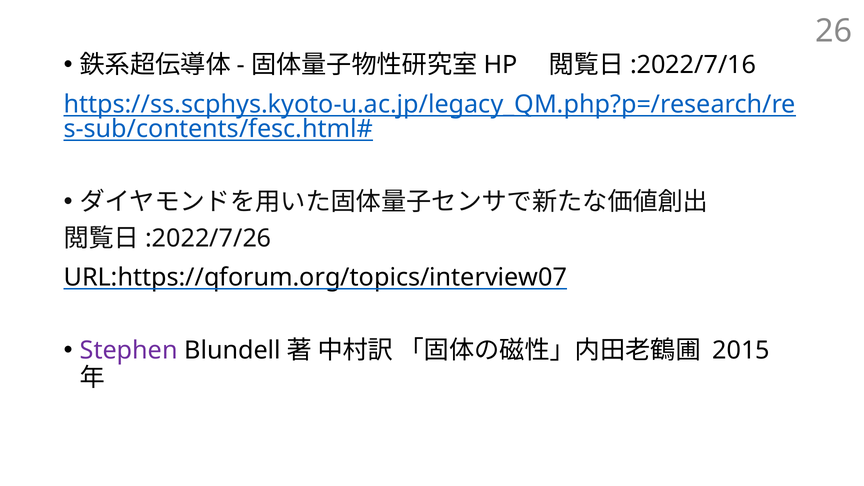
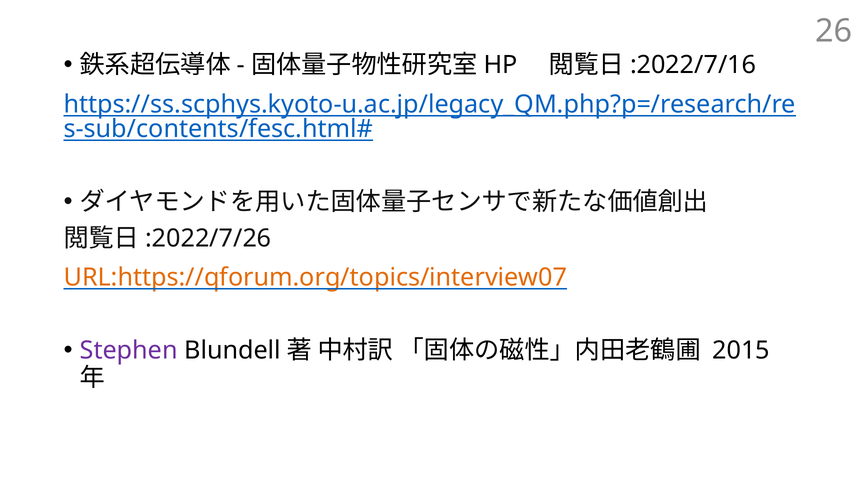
URL:https://qforum.org/topics/interview07 colour: black -> orange
